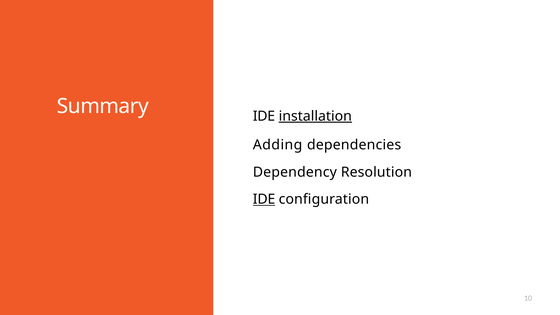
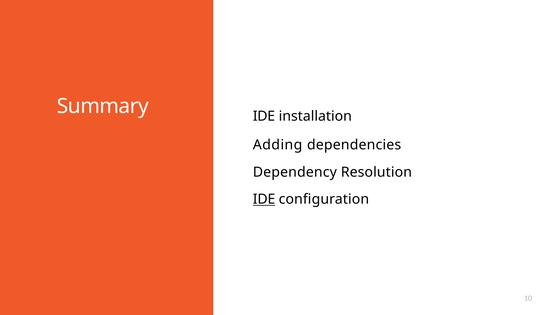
installation underline: present -> none
